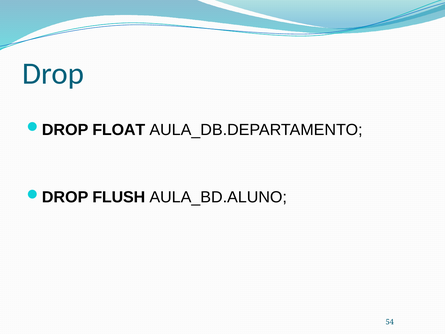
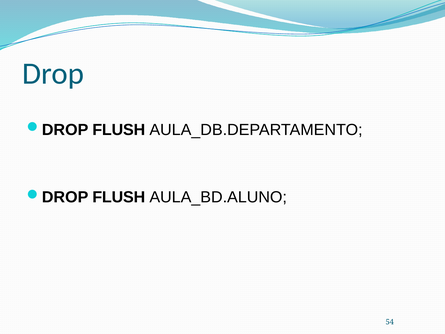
FLOAT at (119, 130): FLOAT -> FLUSH
